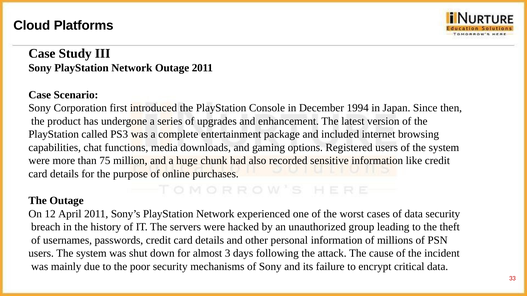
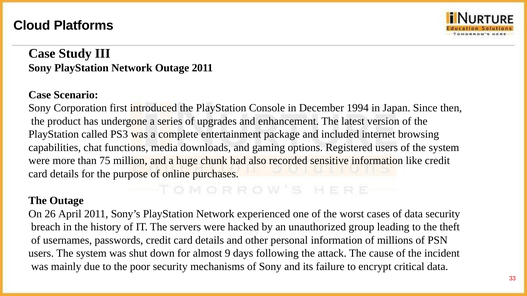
12: 12 -> 26
3: 3 -> 9
